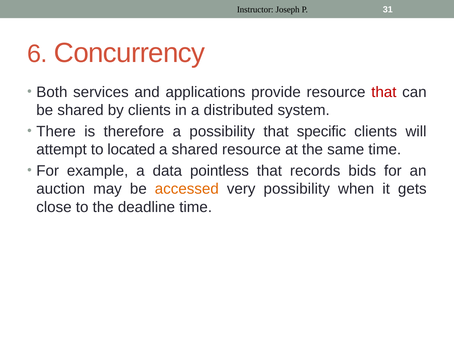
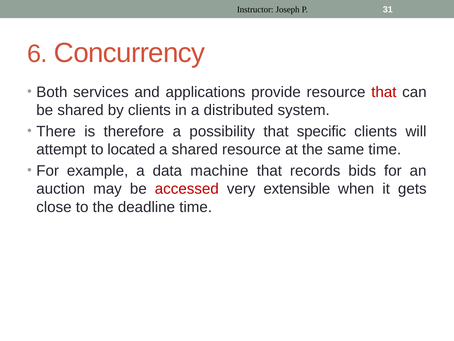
pointless: pointless -> machine
accessed colour: orange -> red
very possibility: possibility -> extensible
